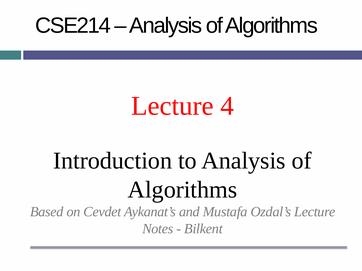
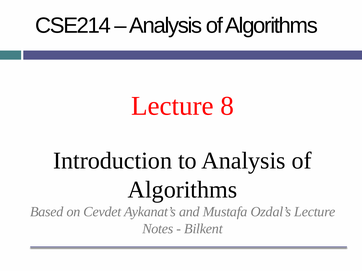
4: 4 -> 8
